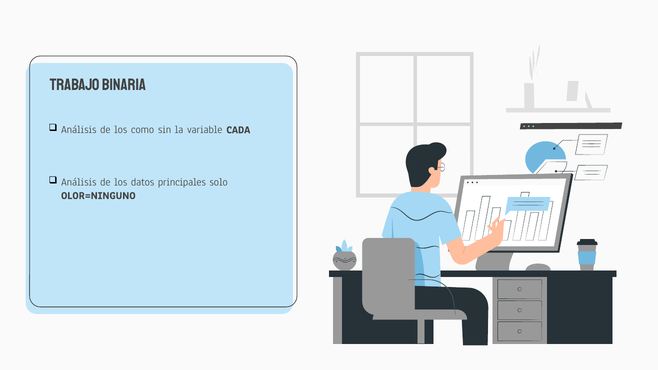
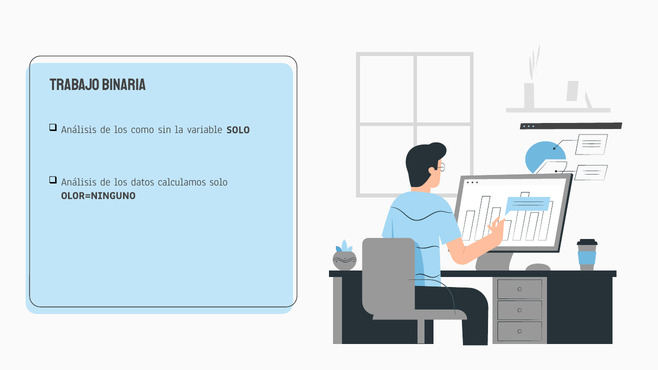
variable CADA: CADA -> SOLO
principales: principales -> calculamos
